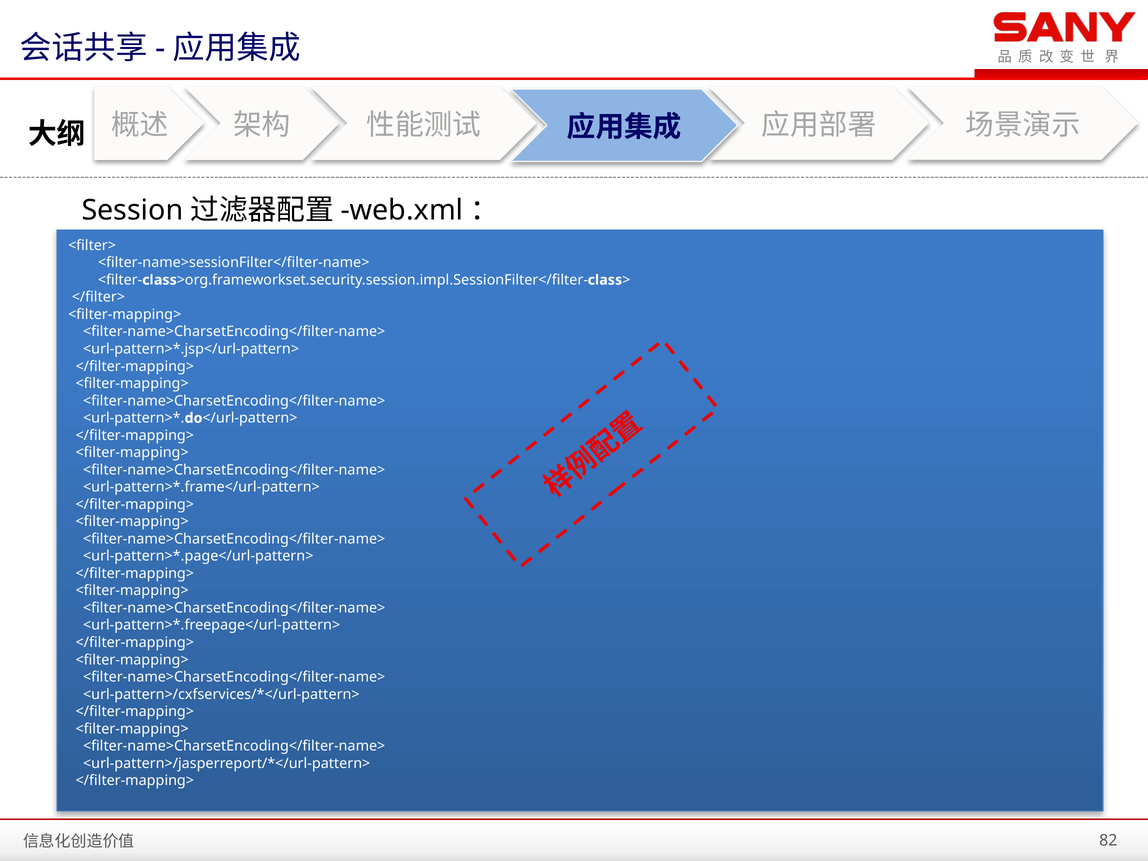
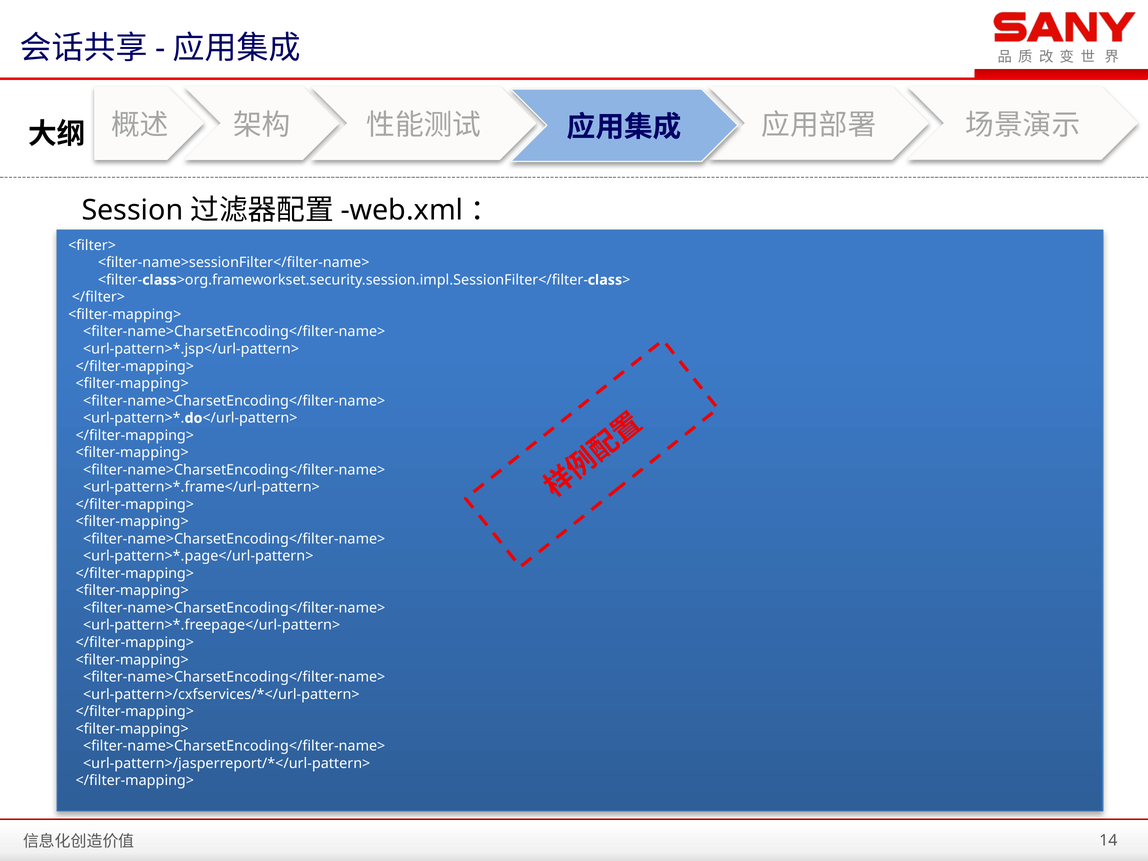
82: 82 -> 14
